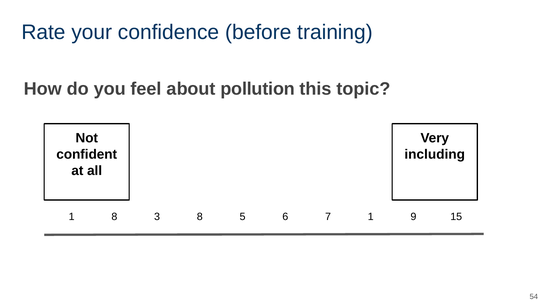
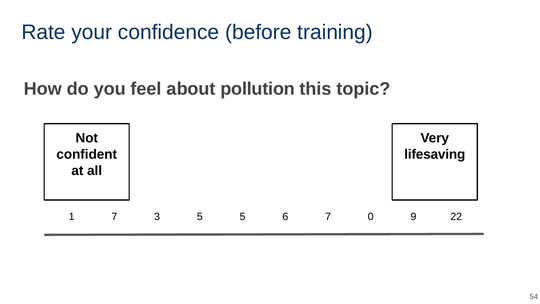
including: including -> lifesaving
1 8: 8 -> 7
3 8: 8 -> 5
7 1: 1 -> 0
15: 15 -> 22
